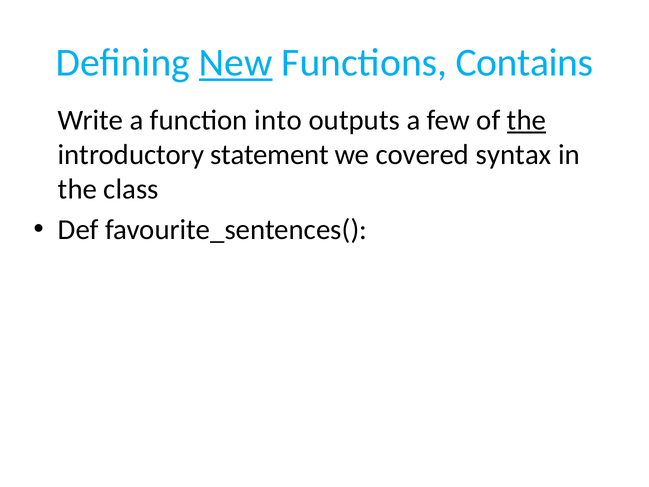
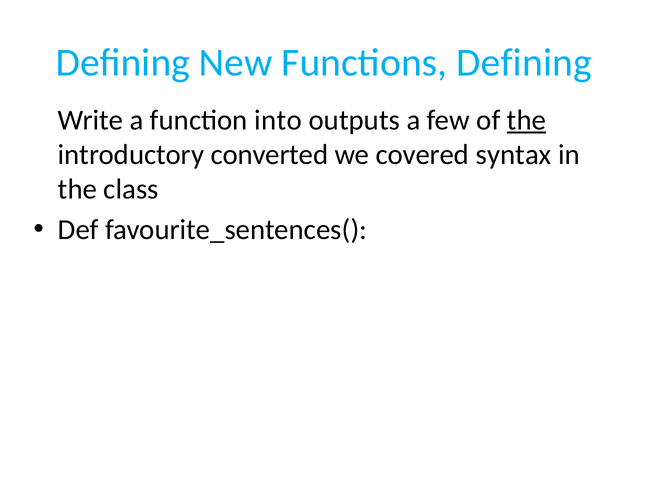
New underline: present -> none
Functions Contains: Contains -> Defining
statement: statement -> converted
